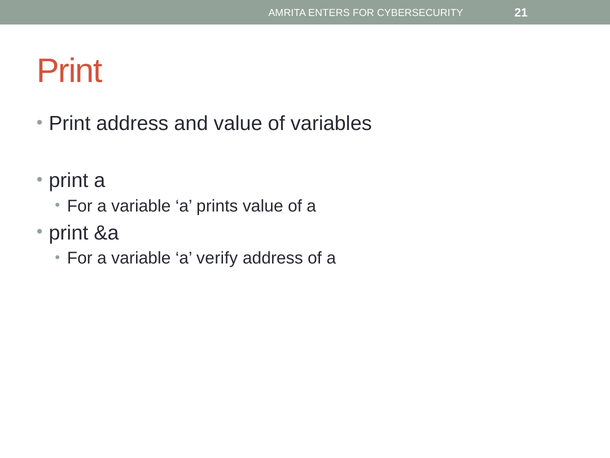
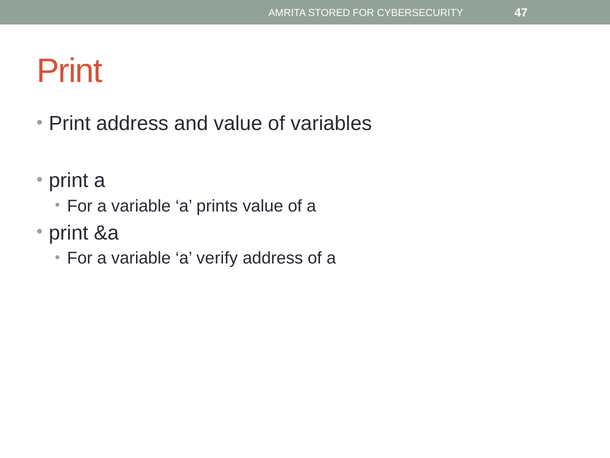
ENTERS: ENTERS -> STORED
21: 21 -> 47
